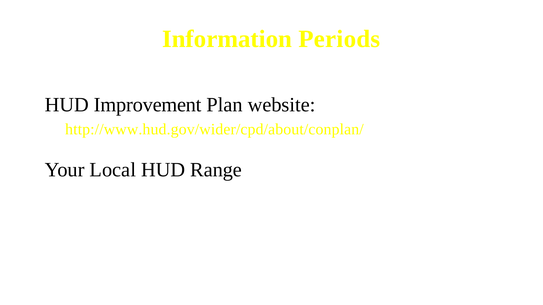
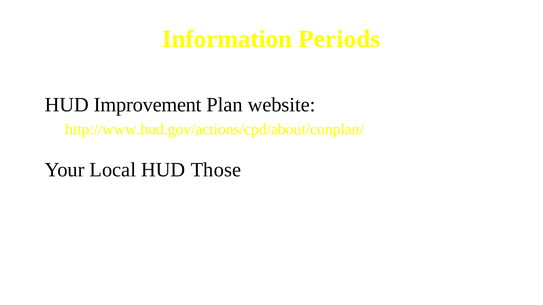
http://www.hud.gov/wider/cpd/about/conplan/: http://www.hud.gov/wider/cpd/about/conplan/ -> http://www.hud.gov/actions/cpd/about/conplan/
Range: Range -> Those
